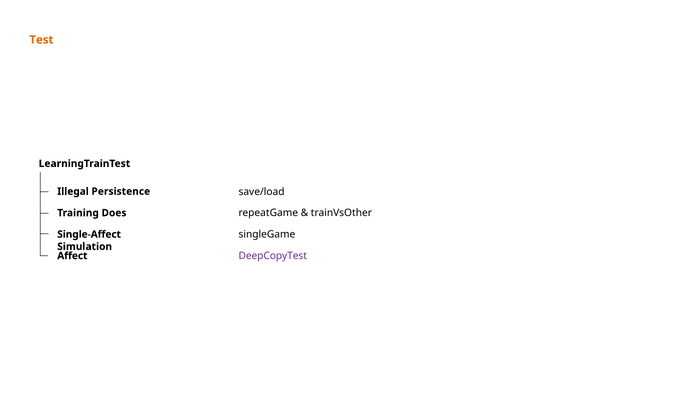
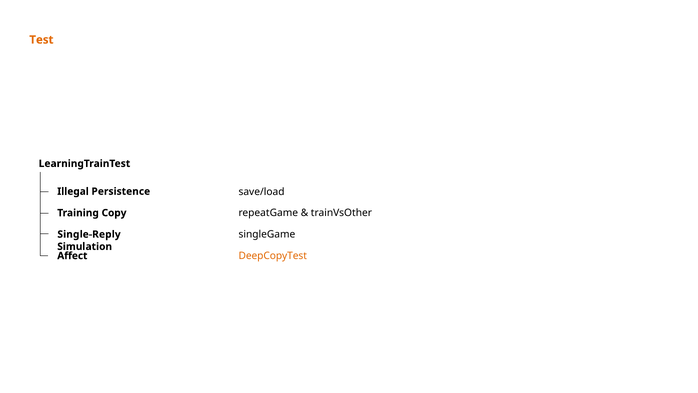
Does: Does -> Copy
Single-Affect: Single-Affect -> Single-Reply
DeepCopyTest colour: purple -> orange
